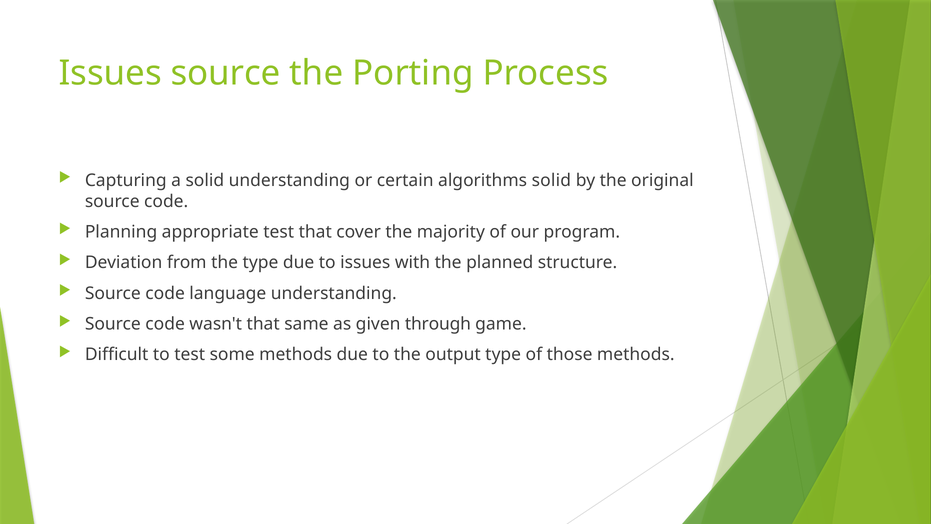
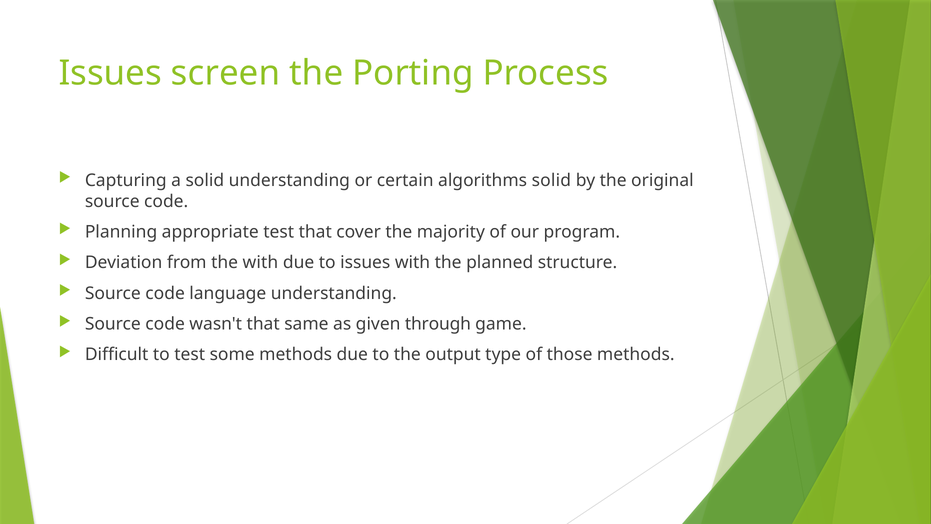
Issues source: source -> screen
the type: type -> with
